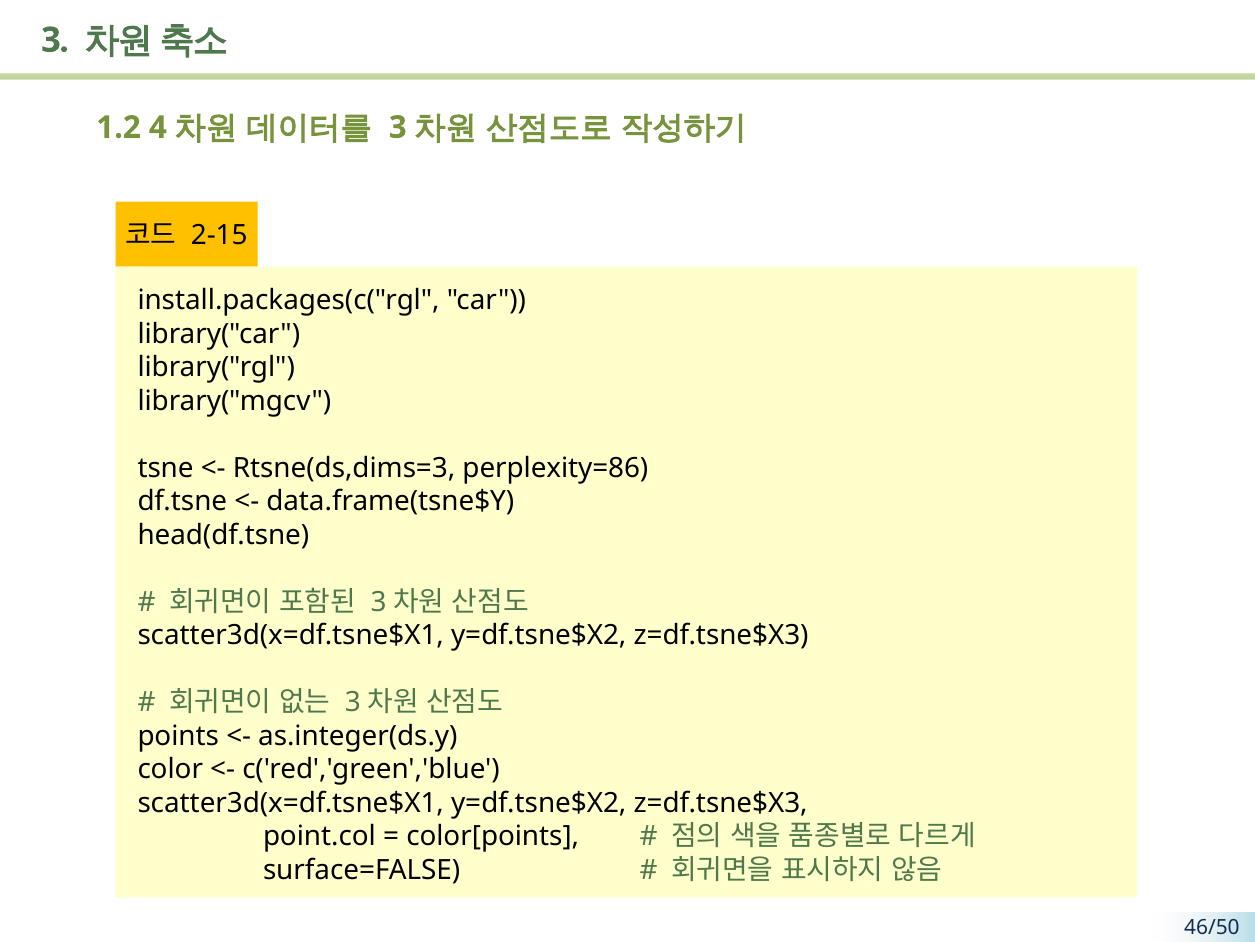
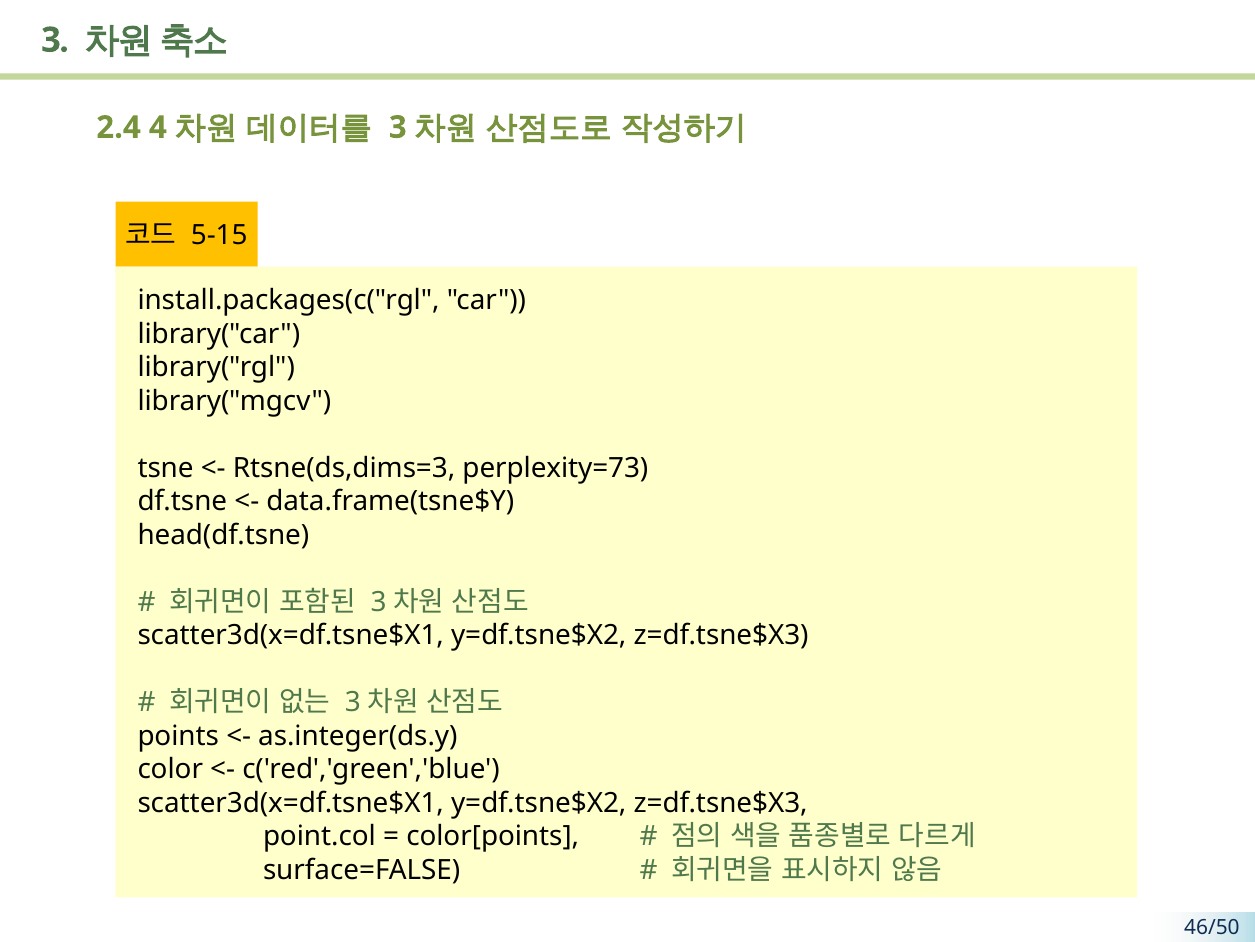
1.2: 1.2 -> 2.4
2-15: 2-15 -> 5-15
perplexity=86: perplexity=86 -> perplexity=73
